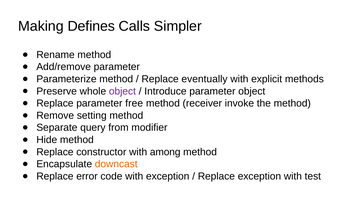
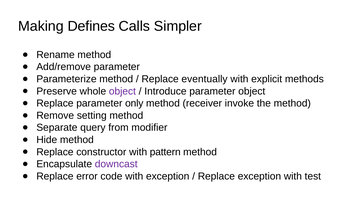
free: free -> only
among: among -> pattern
downcast colour: orange -> purple
